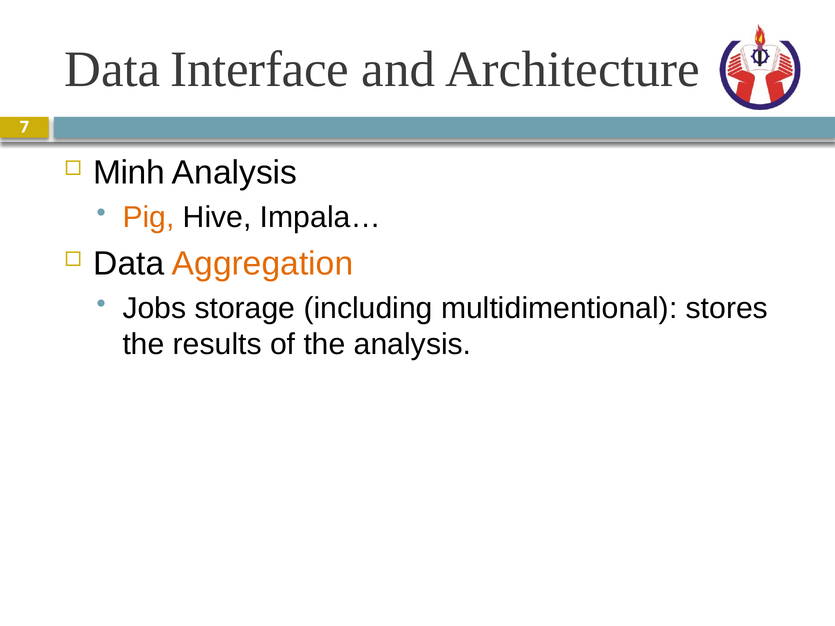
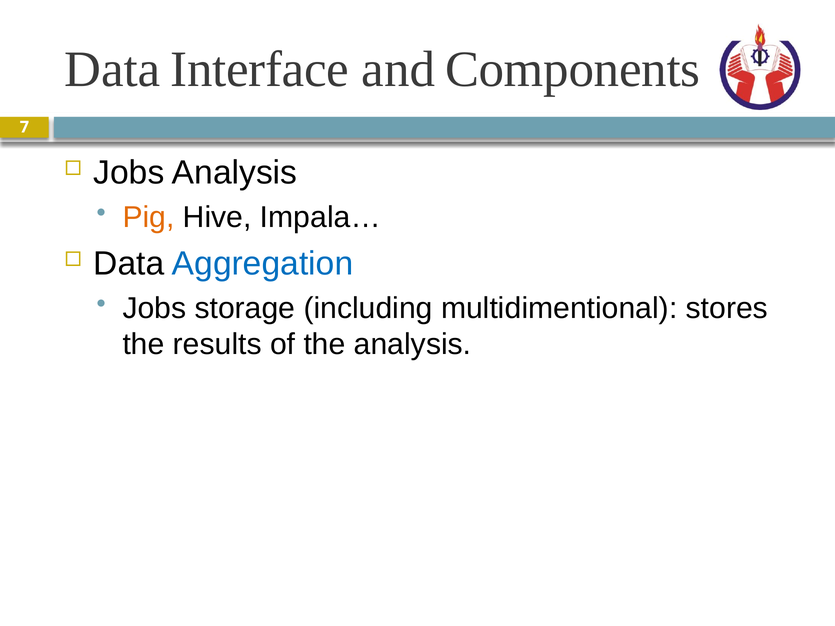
Architecture: Architecture -> Components
Minh at (129, 173): Minh -> Jobs
Aggregation colour: orange -> blue
